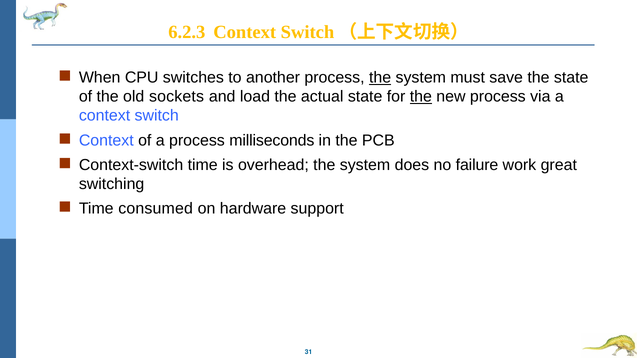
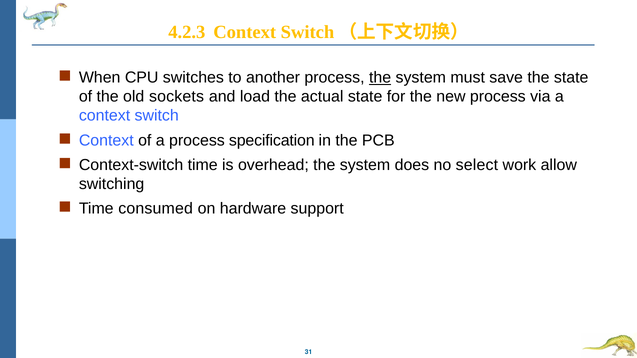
6.2.3: 6.2.3 -> 4.2.3
the at (421, 97) underline: present -> none
milliseconds: milliseconds -> specification
failure: failure -> select
great: great -> allow
